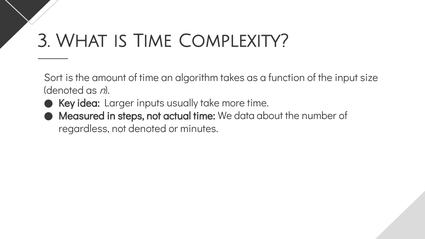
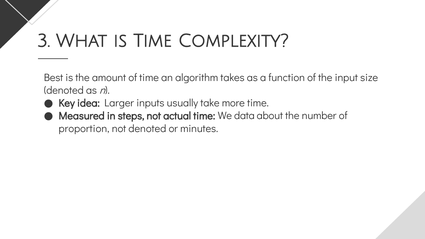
Sort: Sort -> Best
regardless: regardless -> proportion
